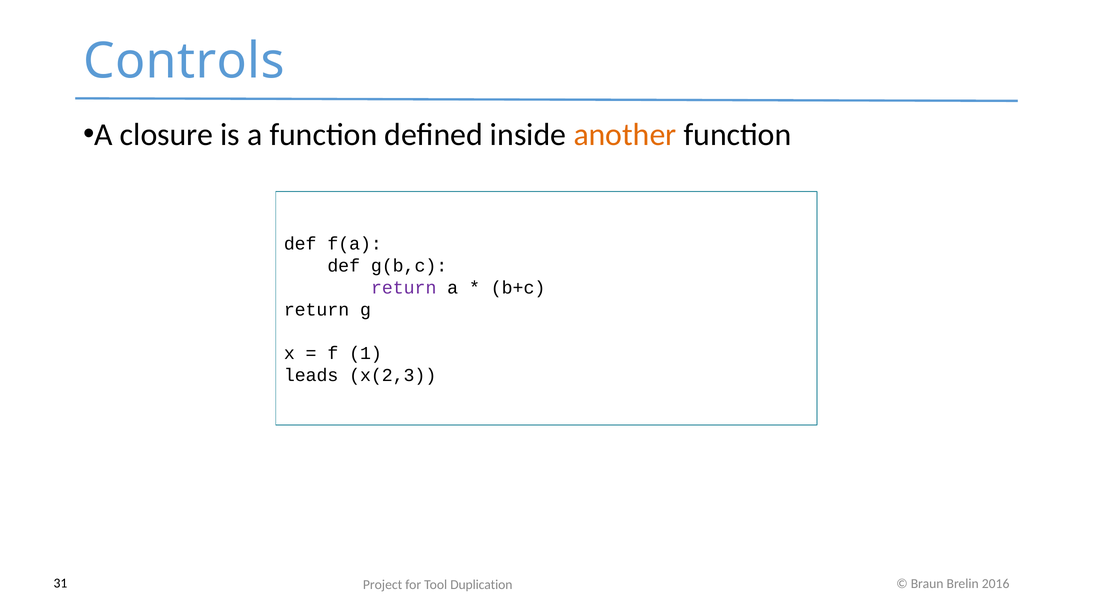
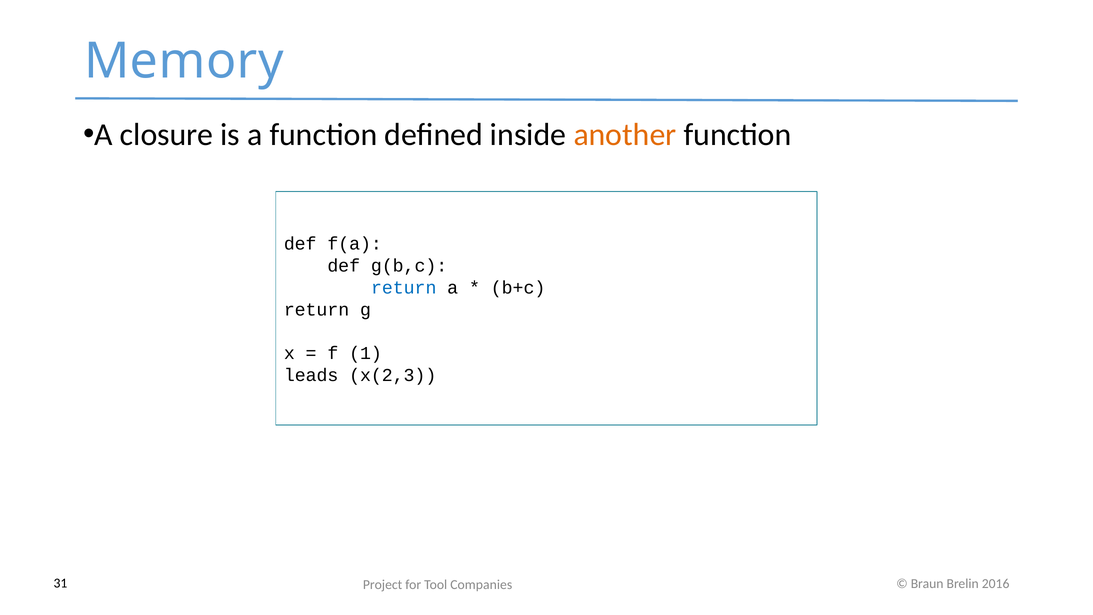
Controls: Controls -> Memory
return at (404, 288) colour: purple -> blue
Duplication: Duplication -> Companies
